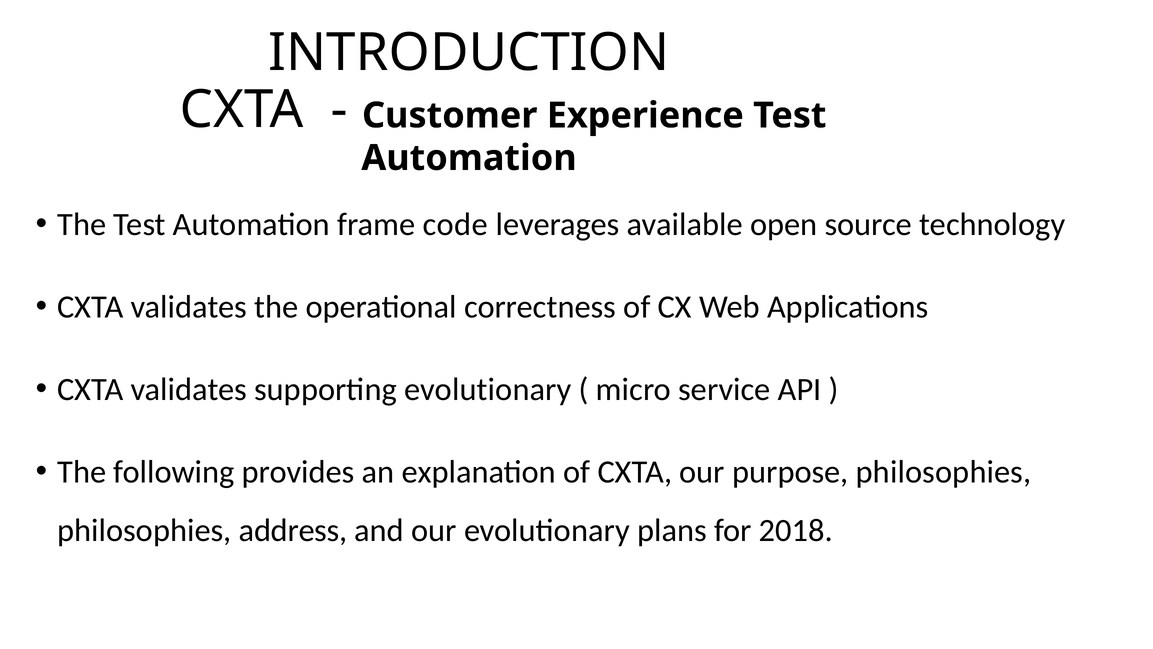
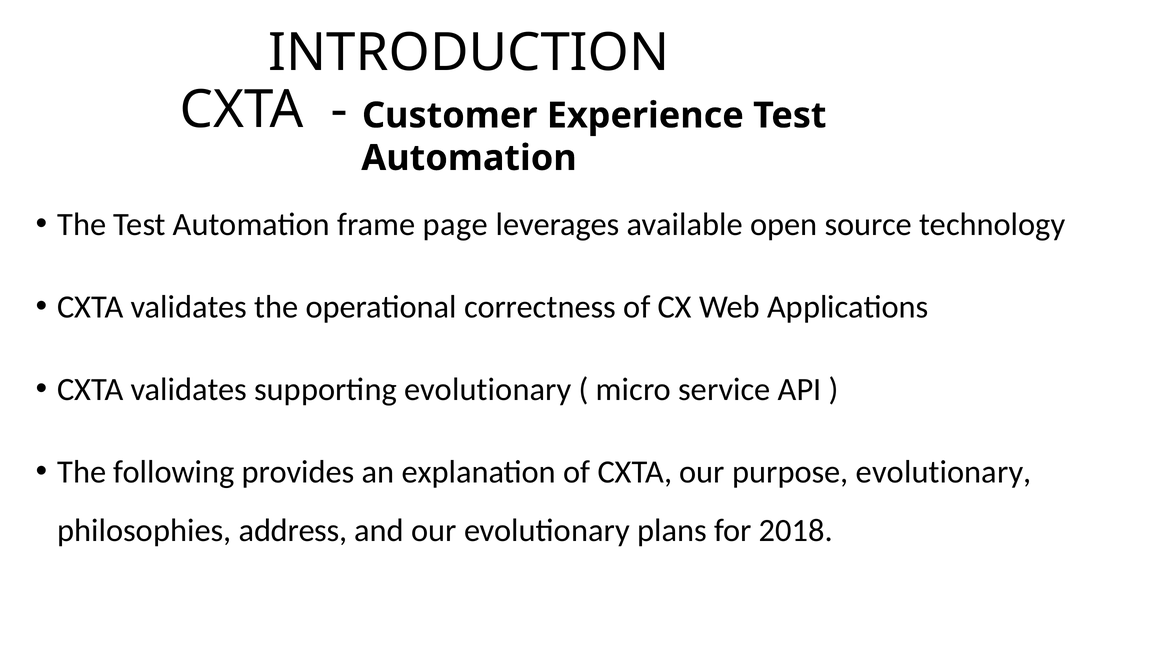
code: code -> page
purpose philosophies: philosophies -> evolutionary
